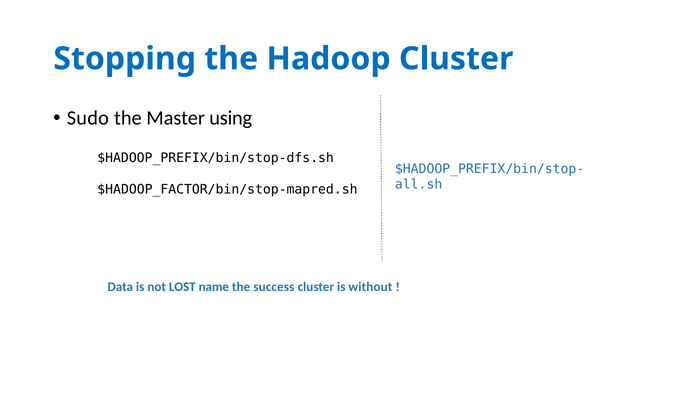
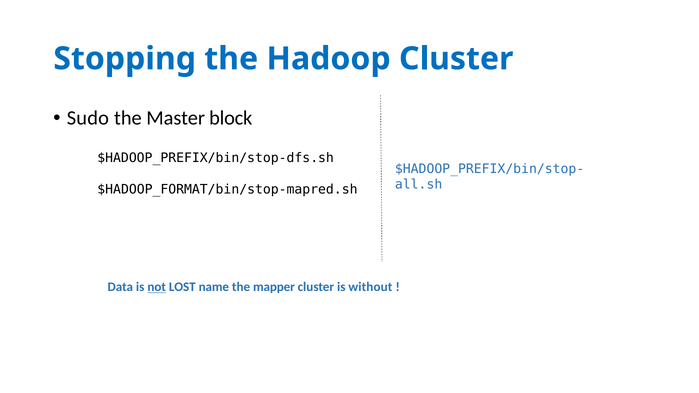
using: using -> block
$HADOOP_FACTOR/bin/stop-mapred.sh: $HADOOP_FACTOR/bin/stop-mapred.sh -> $HADOOP_FORMAT/bin/stop-mapred.sh
not underline: none -> present
success: success -> mapper
